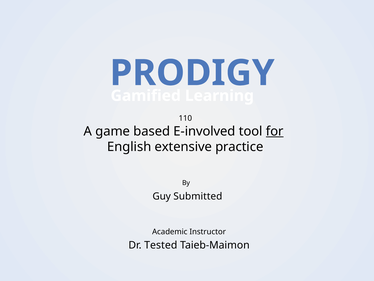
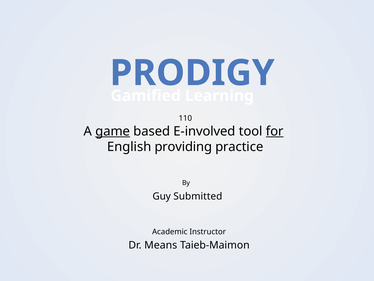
game underline: none -> present
extensive: extensive -> providing
Tested: Tested -> Means
